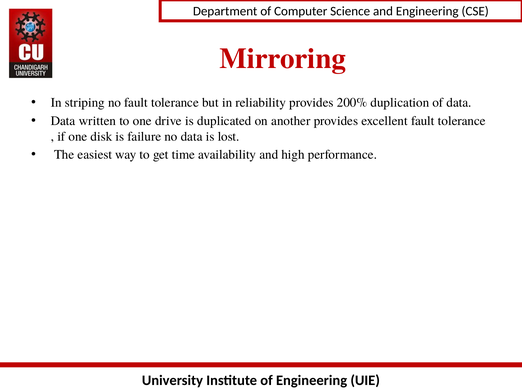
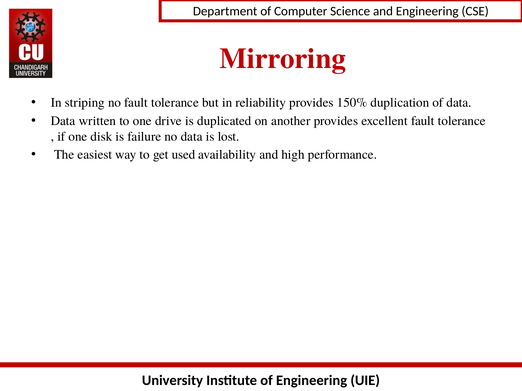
200%: 200% -> 150%
time: time -> used
